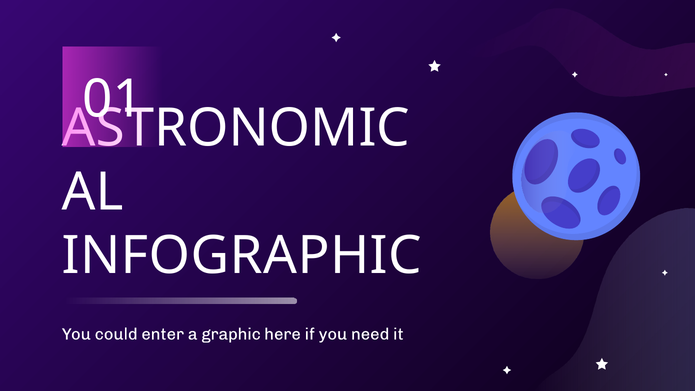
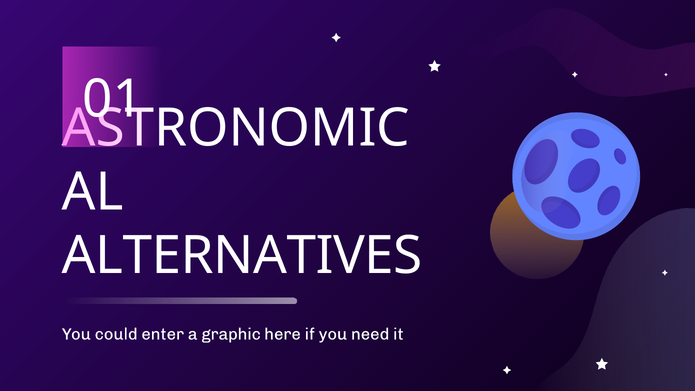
INFOGRAPHIC: INFOGRAPHIC -> ALTERNATIVES
